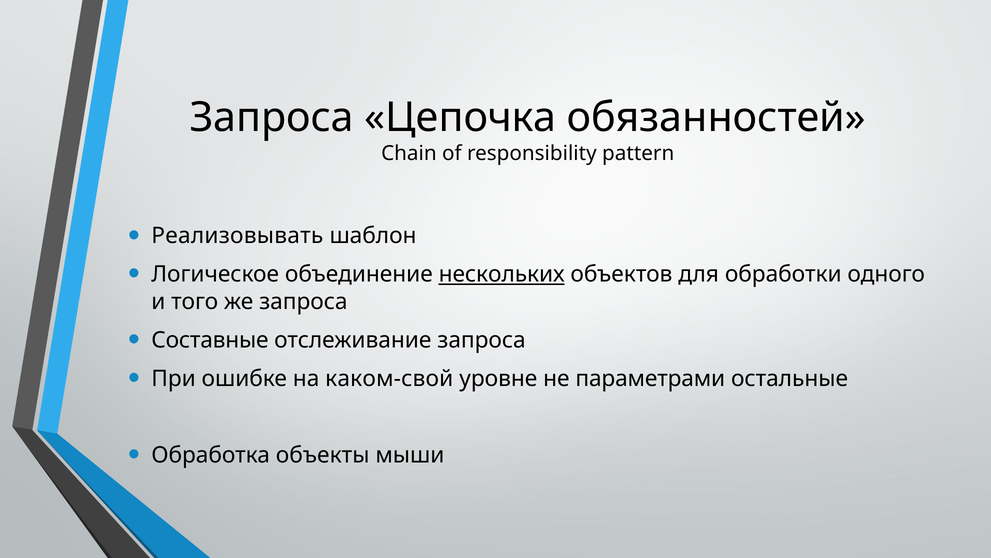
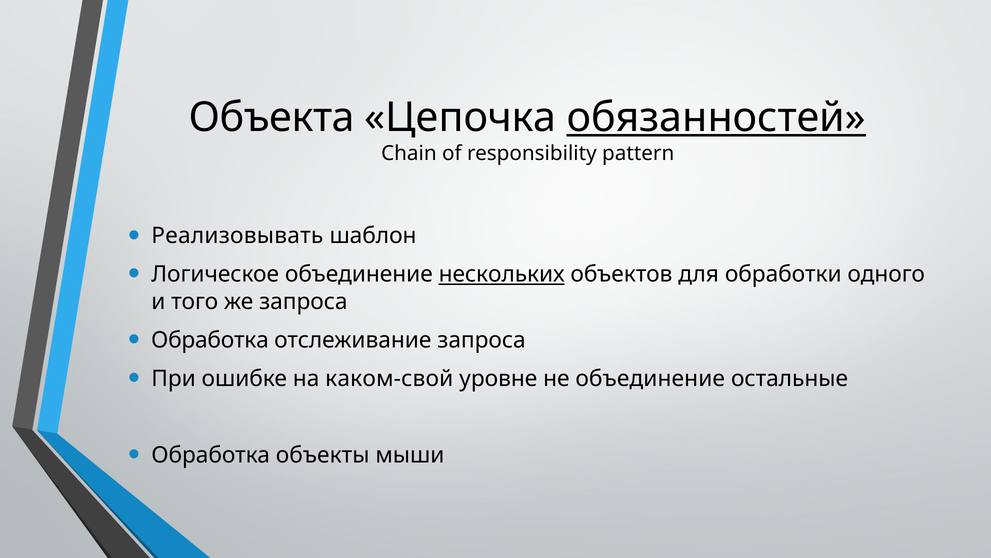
Запроса at (272, 117): Запроса -> Объекта
обязанностей underline: none -> present
Составные at (210, 340): Составные -> Обработка
не параметрами: параметрами -> объединение
